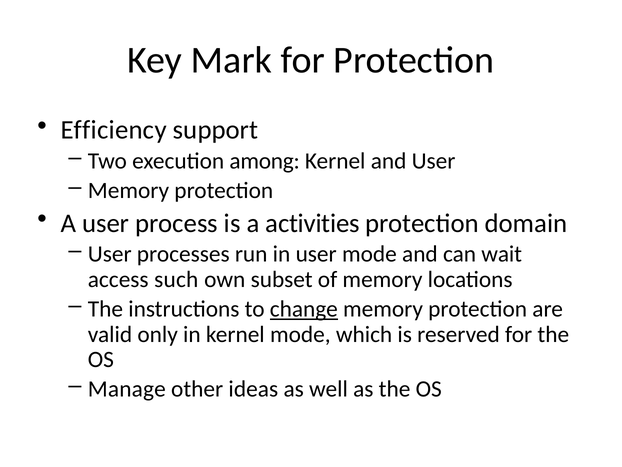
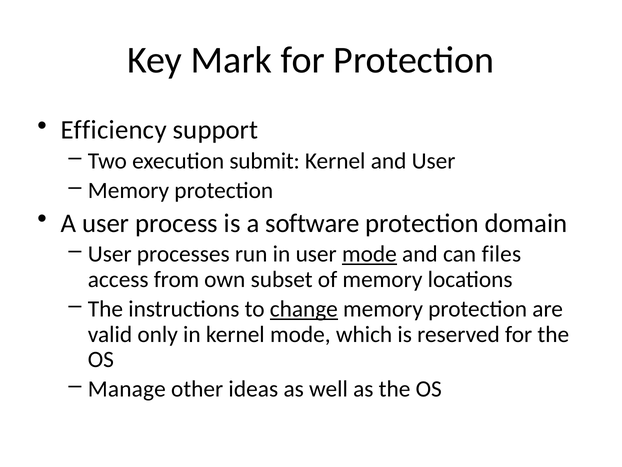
among: among -> submit
activities: activities -> software
mode at (369, 254) underline: none -> present
wait: wait -> files
such: such -> from
